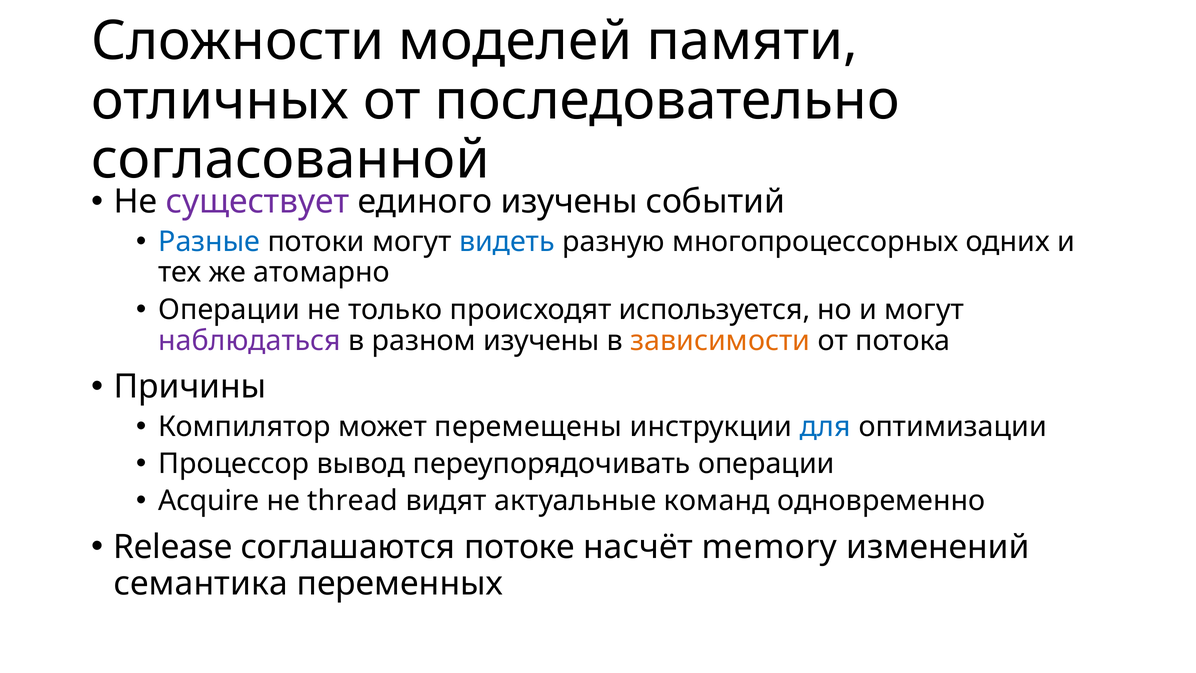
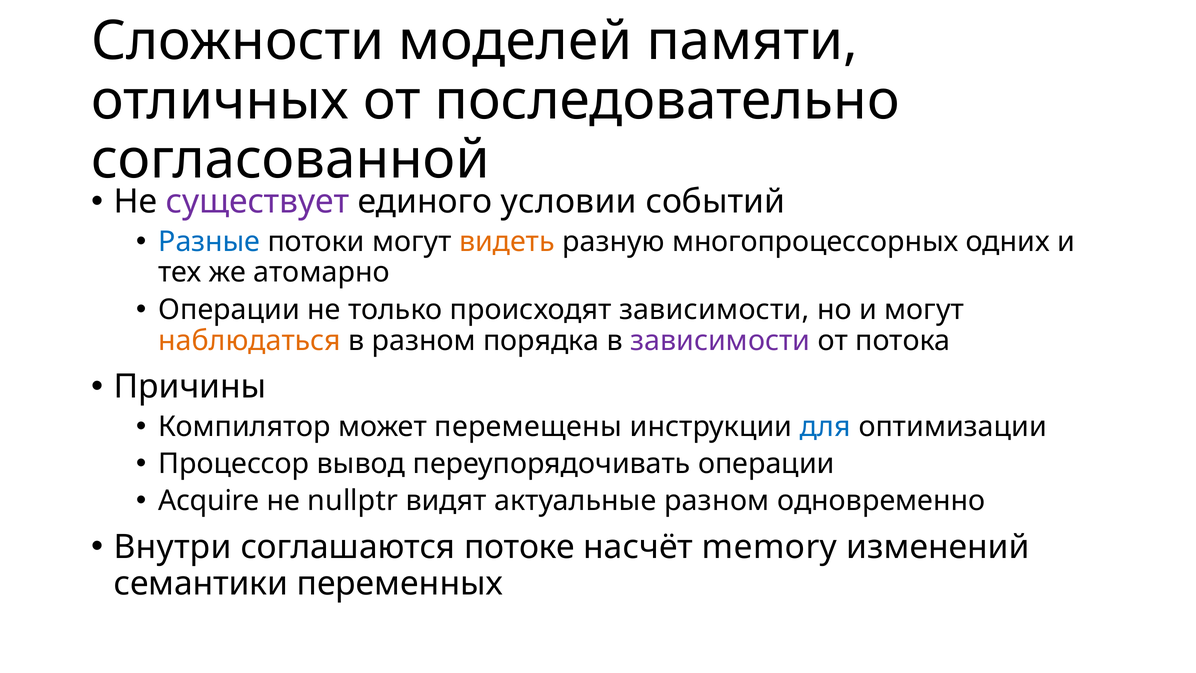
единого изучены: изучены -> условии
видеть colour: blue -> orange
происходят используется: используется -> зависимости
наблюдаться colour: purple -> orange
разном изучены: изучены -> порядка
зависимости at (720, 340) colour: orange -> purple
thread: thread -> nullptr
актуальные команд: команд -> разном
Release: Release -> Внутри
семантика: семантика -> семантики
